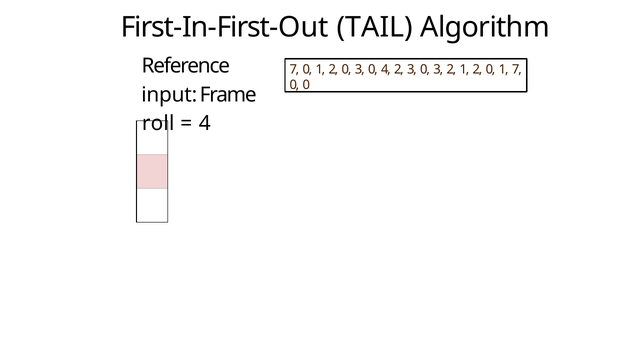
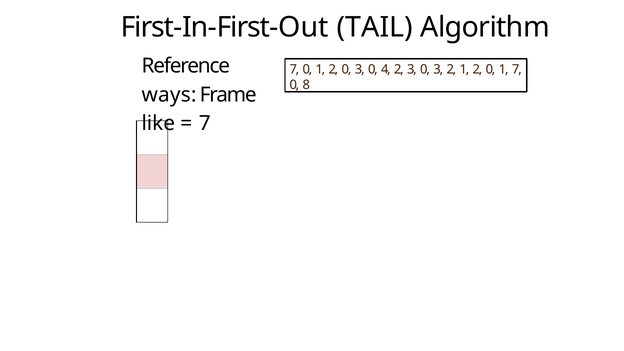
0 0: 0 -> 8
input: input -> ways
roll: roll -> like
4 at (205, 124): 4 -> 7
